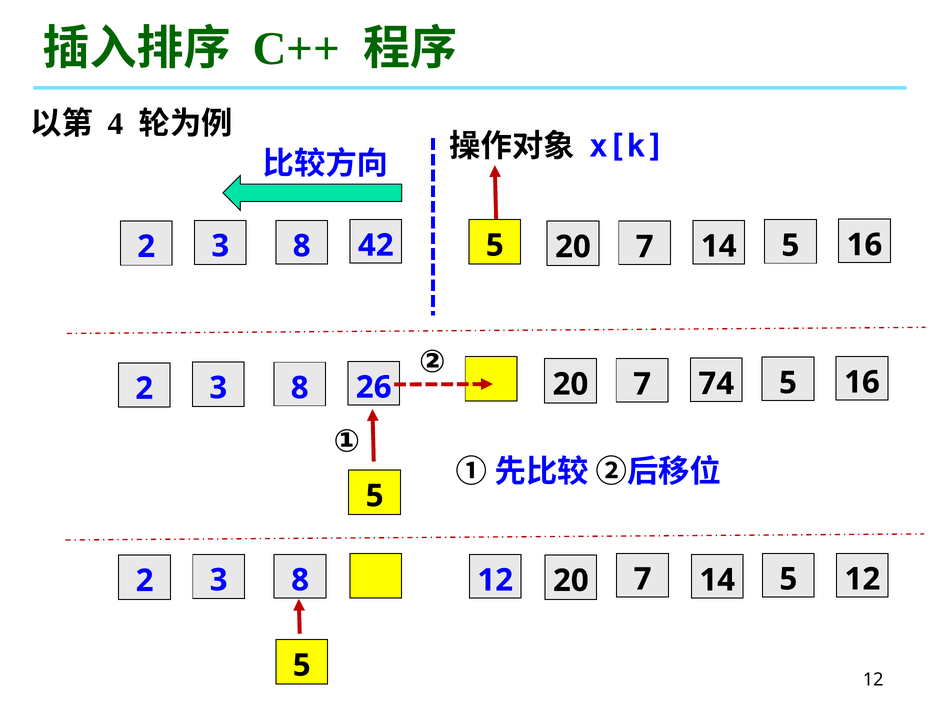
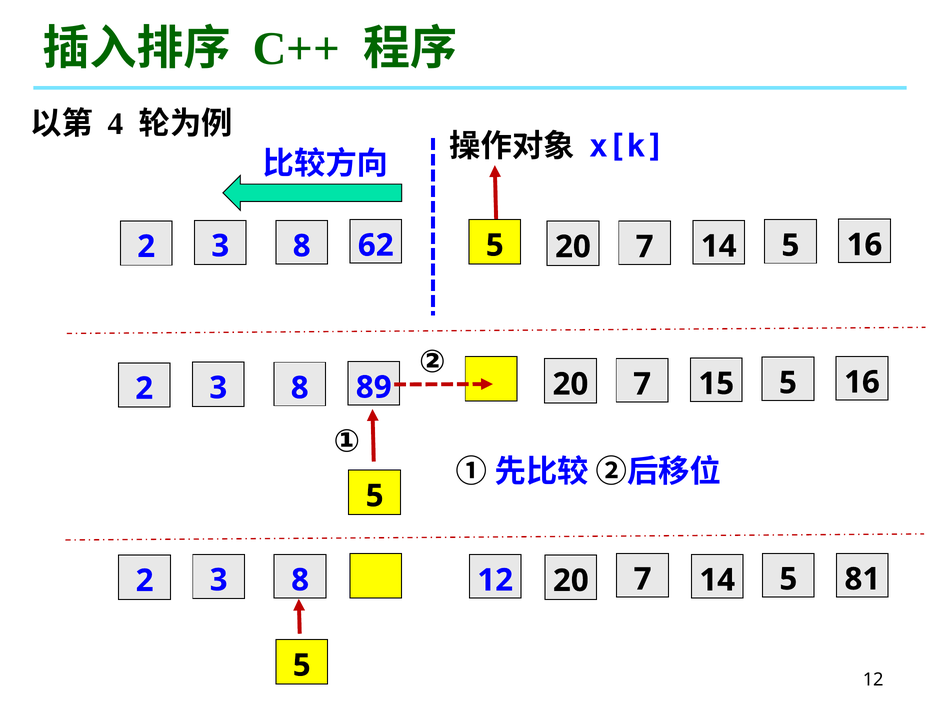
42: 42 -> 62
74: 74 -> 15
26: 26 -> 89
5 12: 12 -> 81
